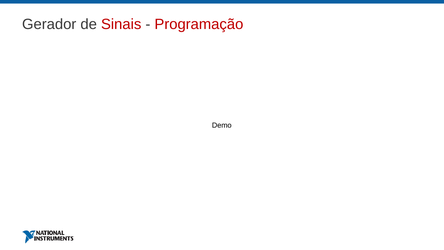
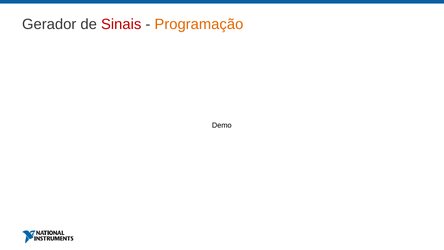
Programação colour: red -> orange
